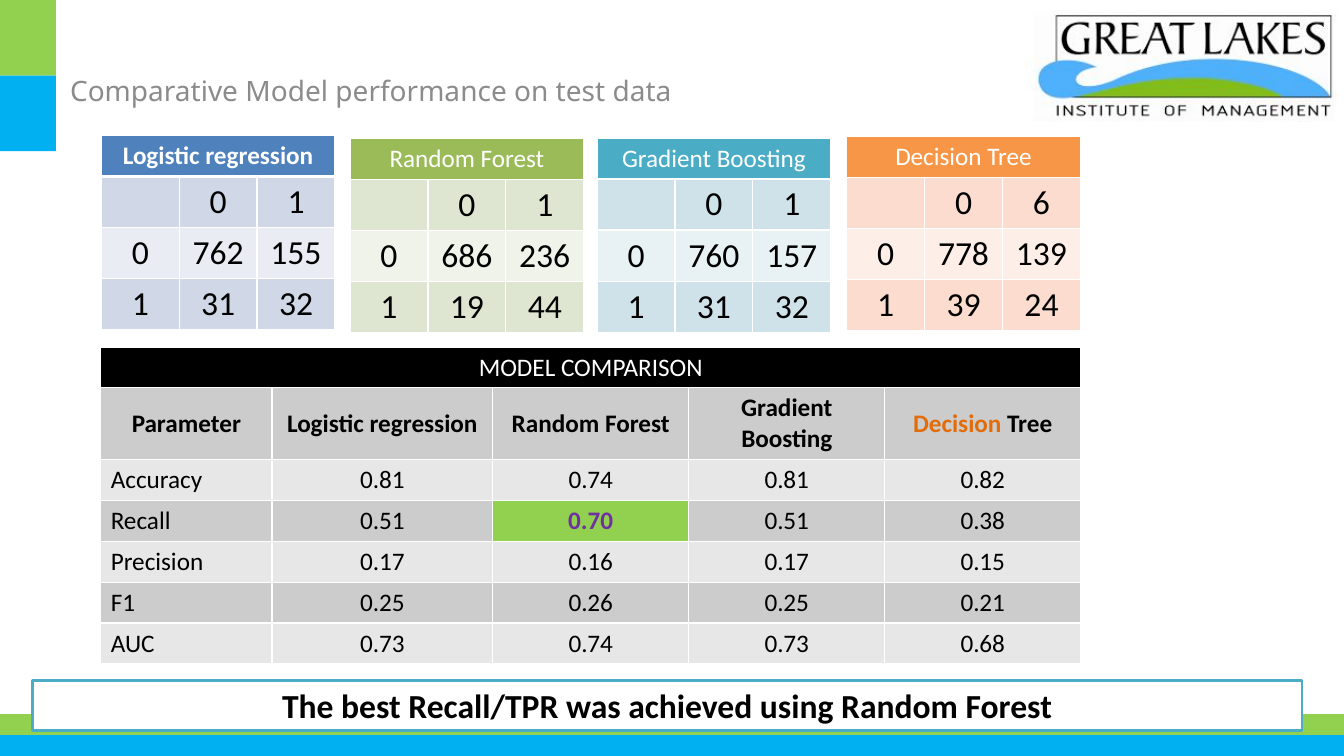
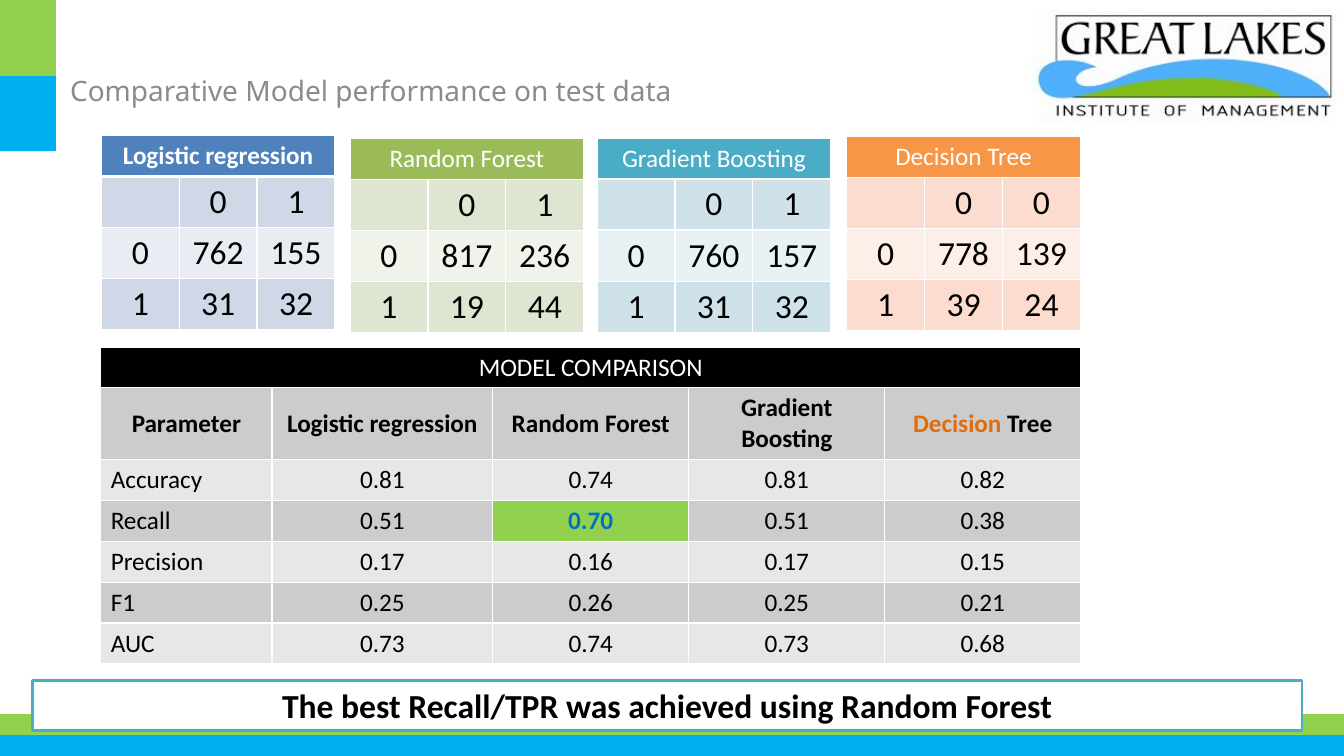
6 at (1041, 203): 6 -> 0
686: 686 -> 817
0.70 colour: purple -> blue
